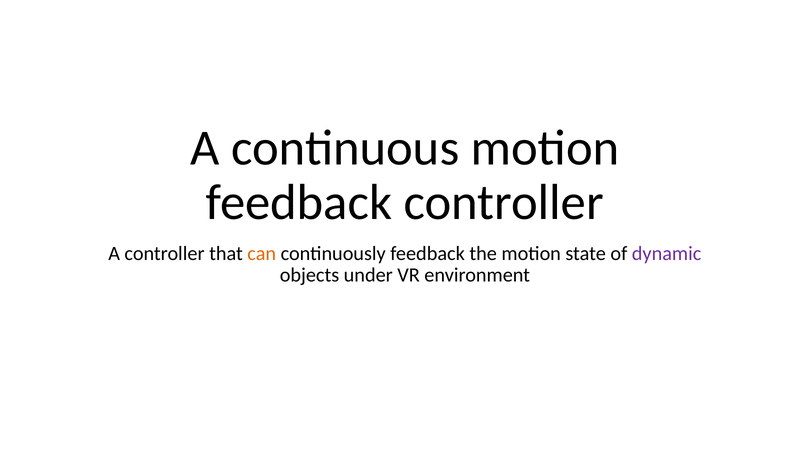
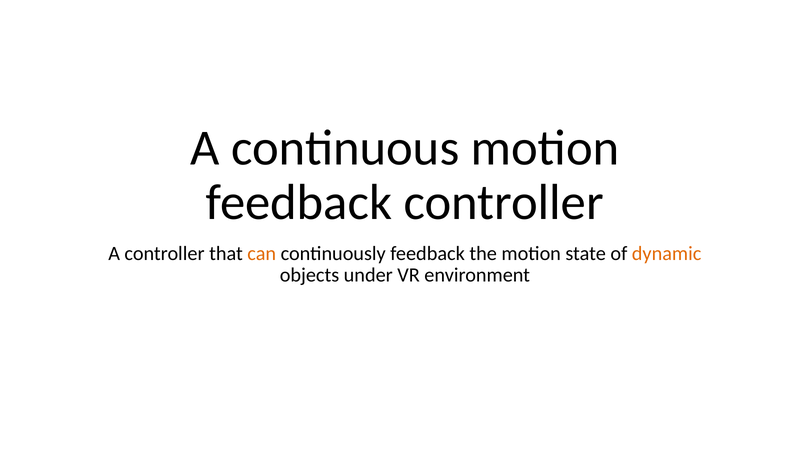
dynamic colour: purple -> orange
